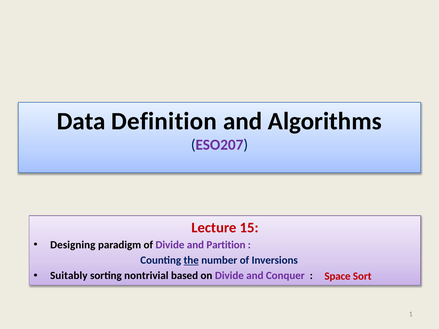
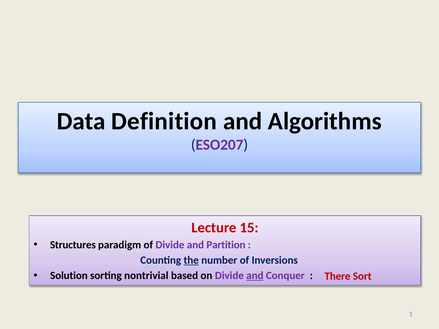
Designing: Designing -> Structures
Suitably: Suitably -> Solution
and at (255, 276) underline: none -> present
Space: Space -> There
